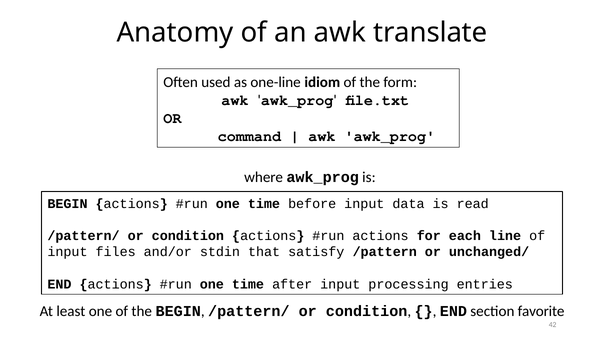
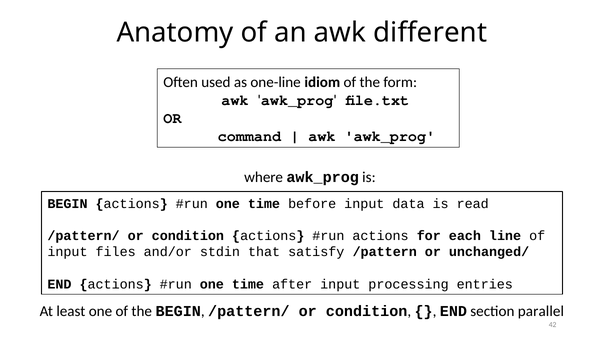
translate: translate -> different
favorite: favorite -> parallel
